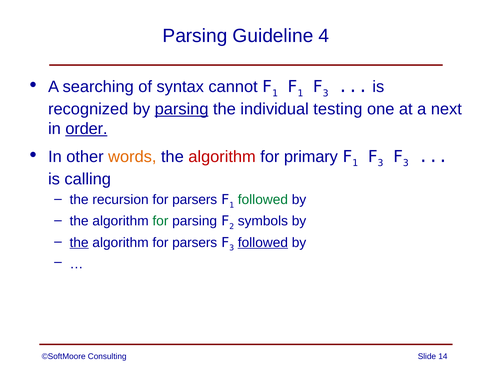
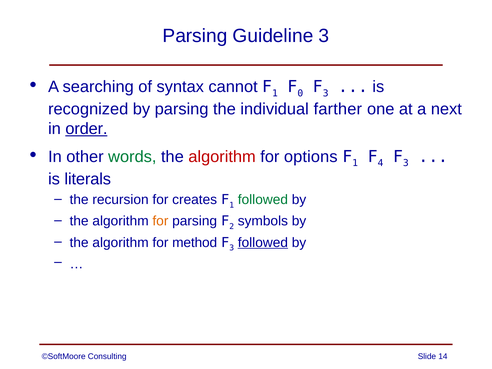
Guideline 4: 4 -> 3
1 at (300, 93): 1 -> 0
parsing at (182, 109) underline: present -> none
testing: testing -> farther
words colour: orange -> green
primary: primary -> options
3 at (381, 163): 3 -> 4
calling: calling -> literals
parsers at (195, 200): parsers -> creates
for at (160, 221) colour: green -> orange
the at (79, 243) underline: present -> none
algorithm for parsers: parsers -> method
